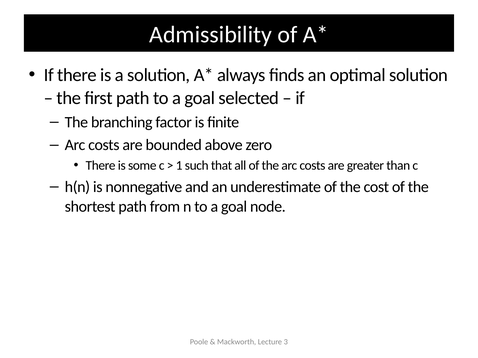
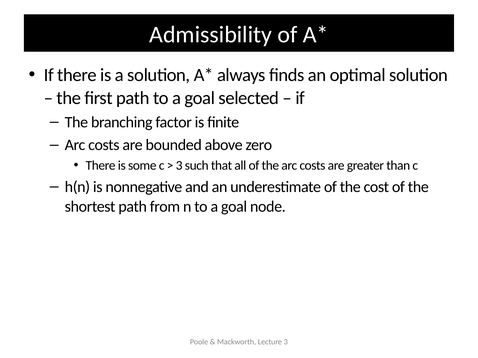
1 at (179, 166): 1 -> 3
